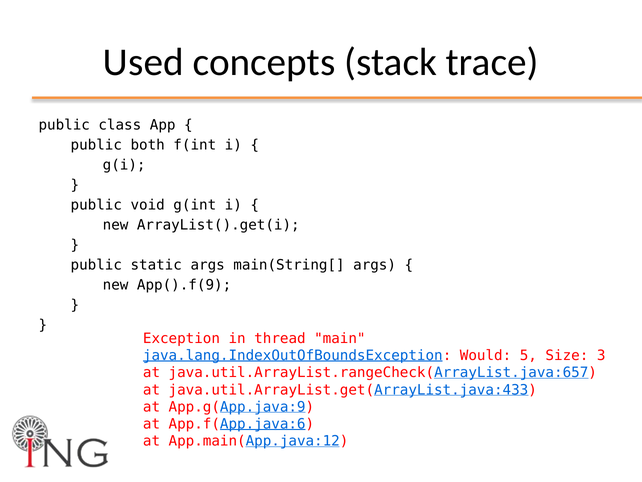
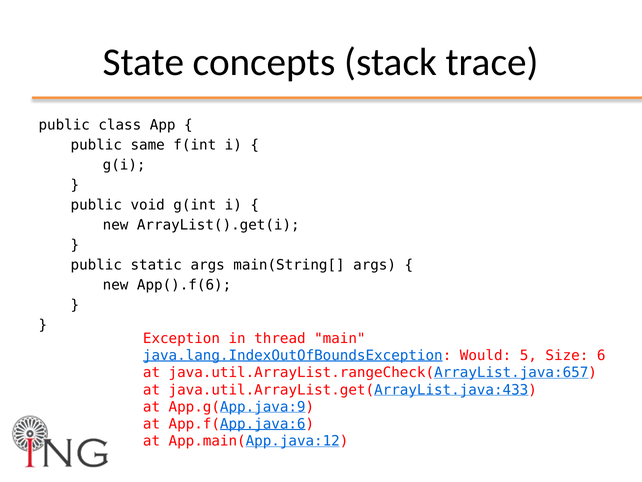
Used: Used -> State
both: both -> same
App().f(9: App().f(9 -> App().f(6
3: 3 -> 6
